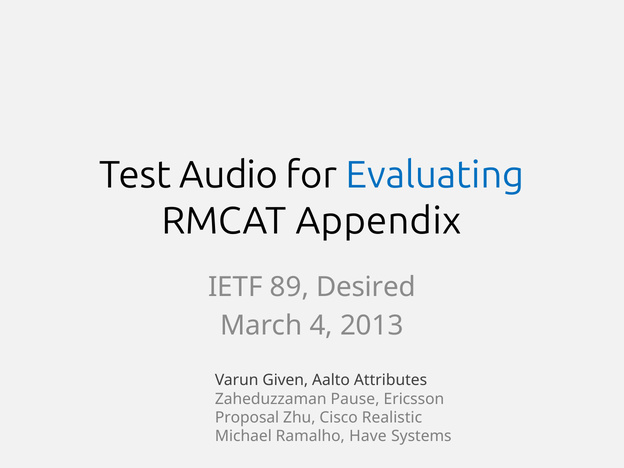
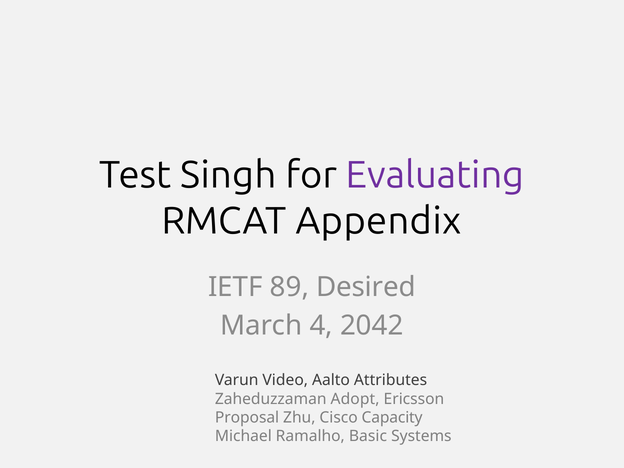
Audio: Audio -> Singh
Evaluating colour: blue -> purple
2013: 2013 -> 2042
Given: Given -> Video
Pause: Pause -> Adopt
Realistic: Realistic -> Capacity
Have: Have -> Basic
